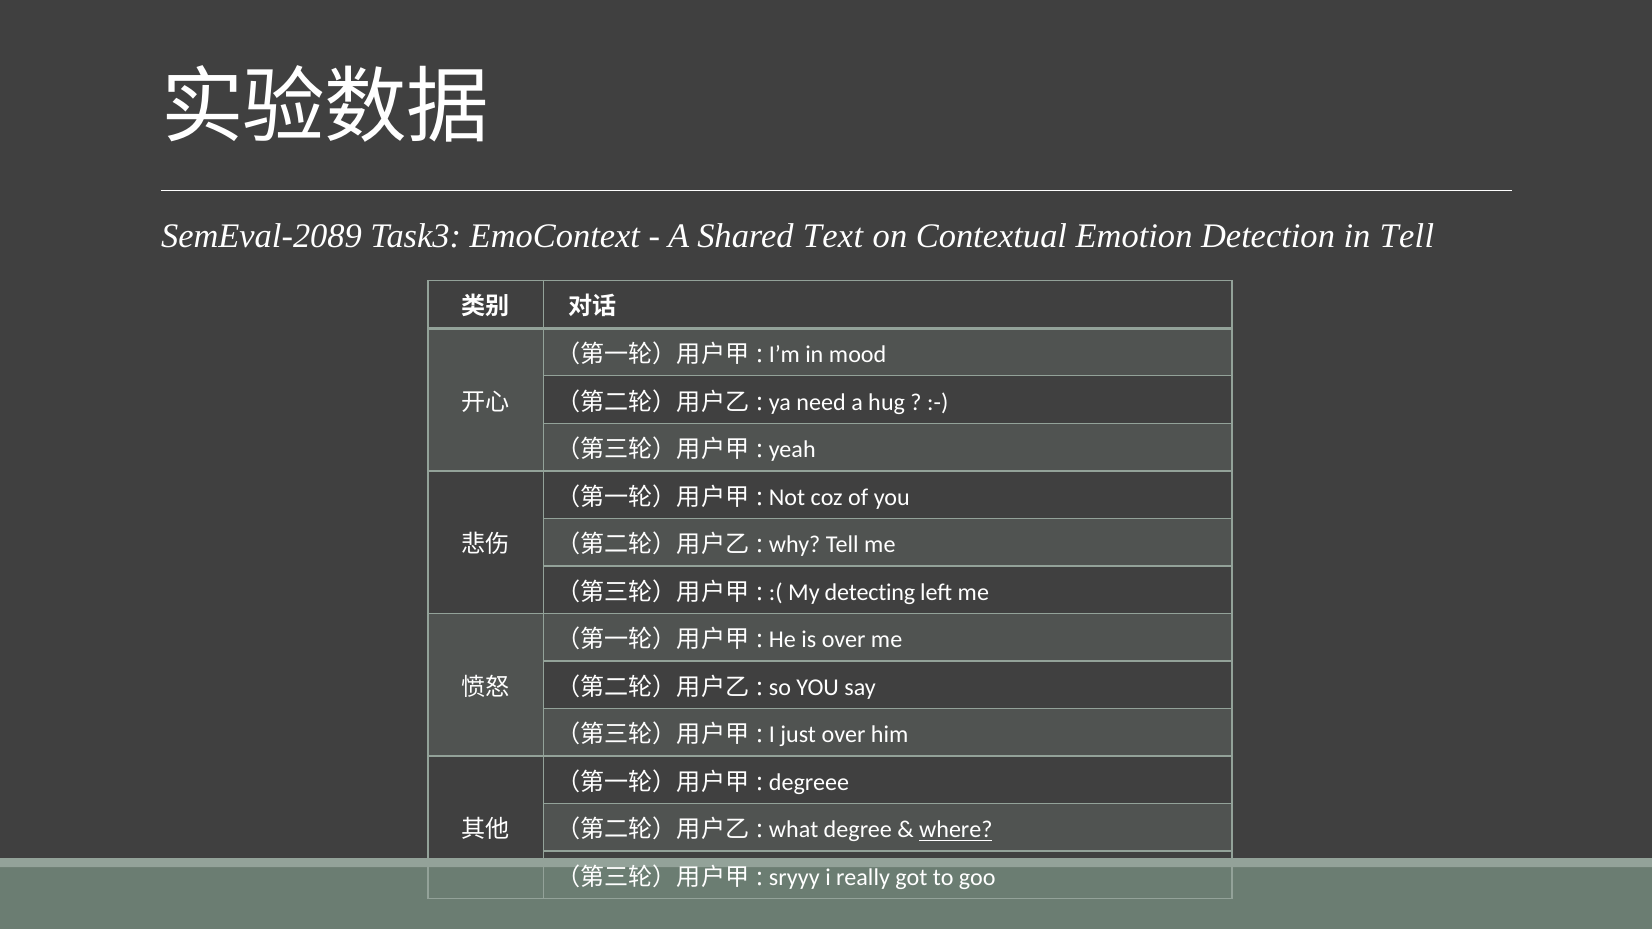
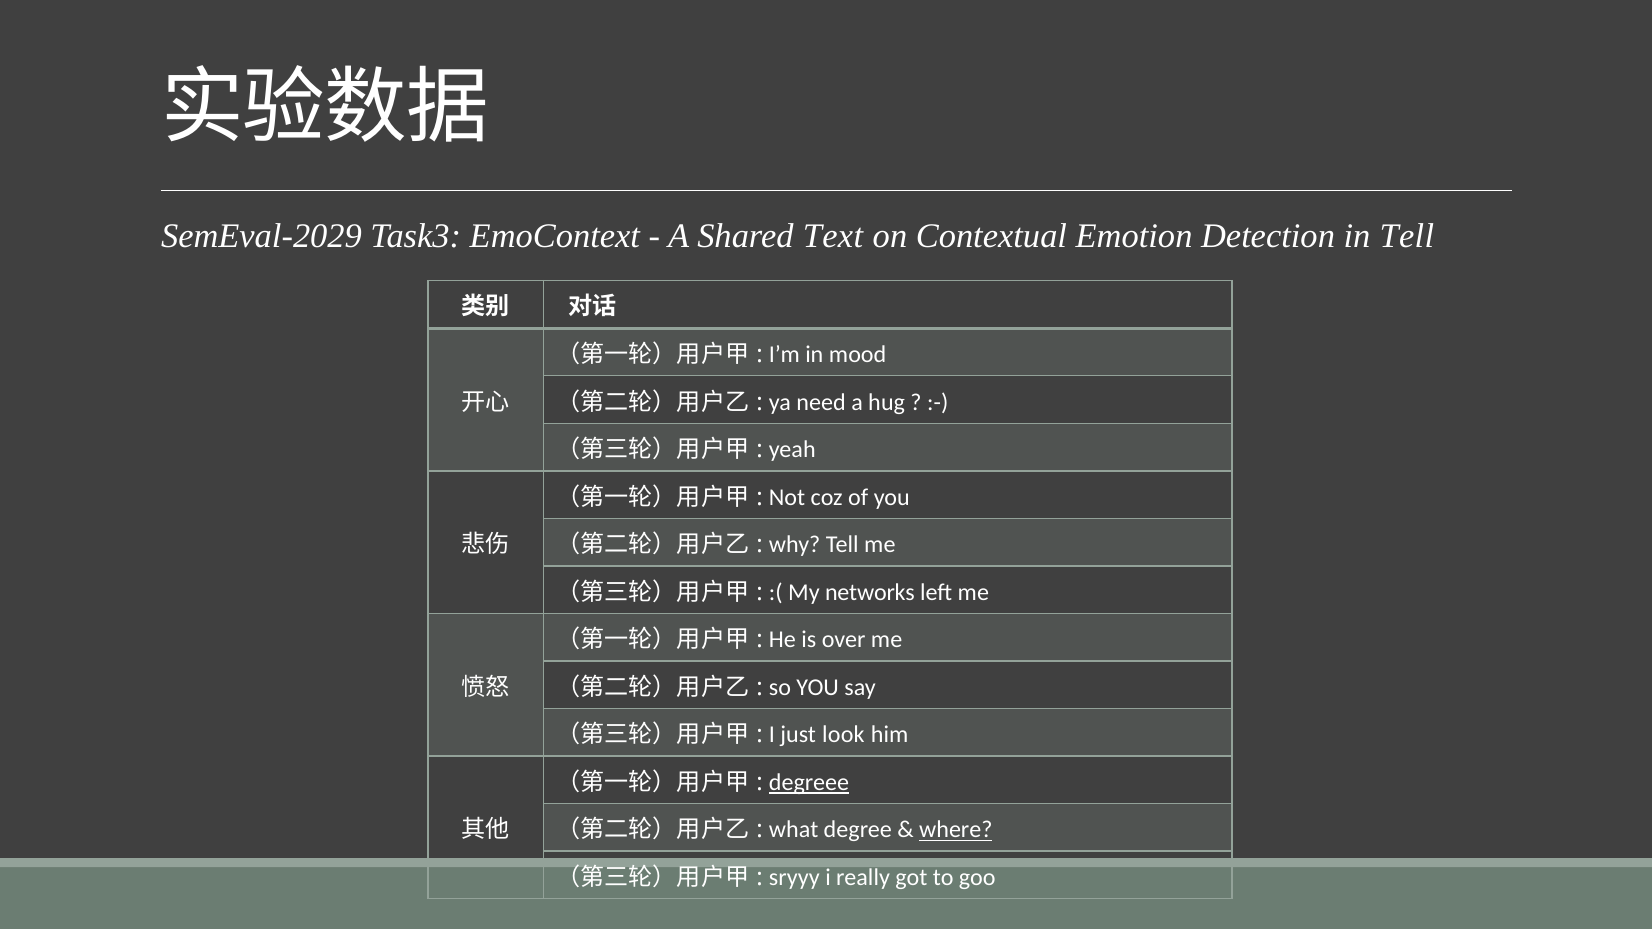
SemEval-2089: SemEval-2089 -> SemEval-2029
detecting: detecting -> networks
just over: over -> look
degreee underline: none -> present
